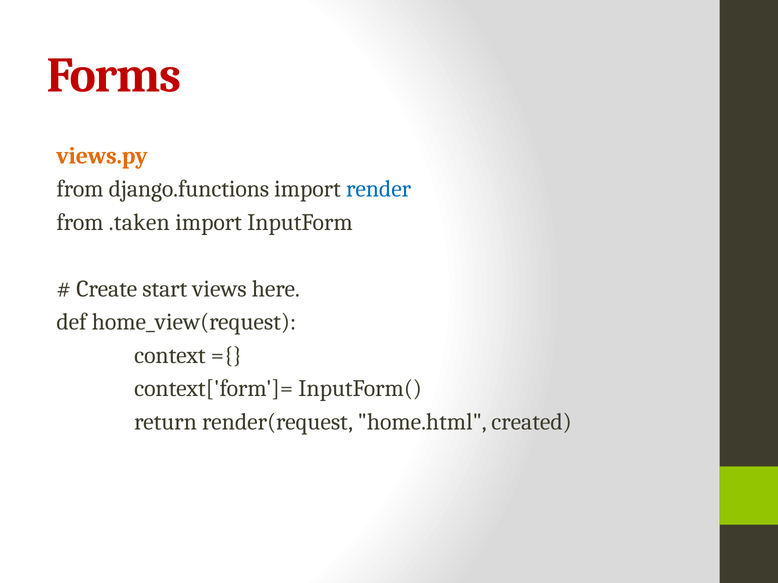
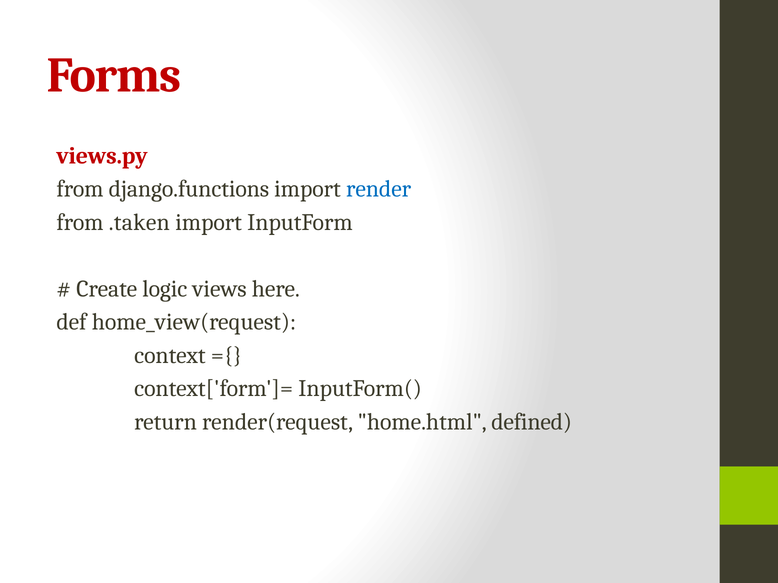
views.py colour: orange -> red
start: start -> logic
created: created -> defined
